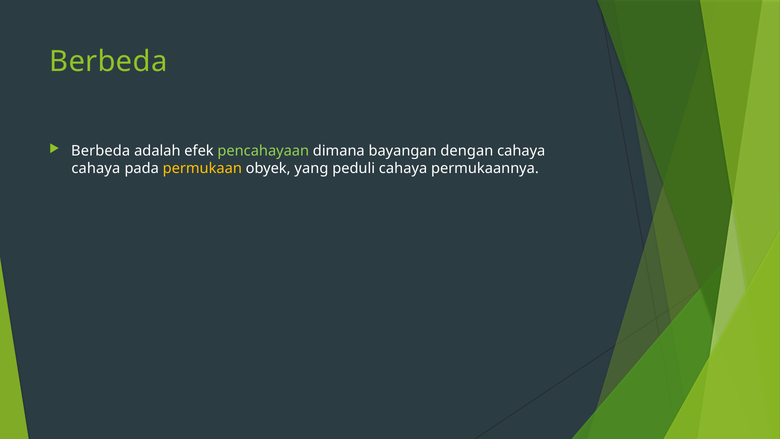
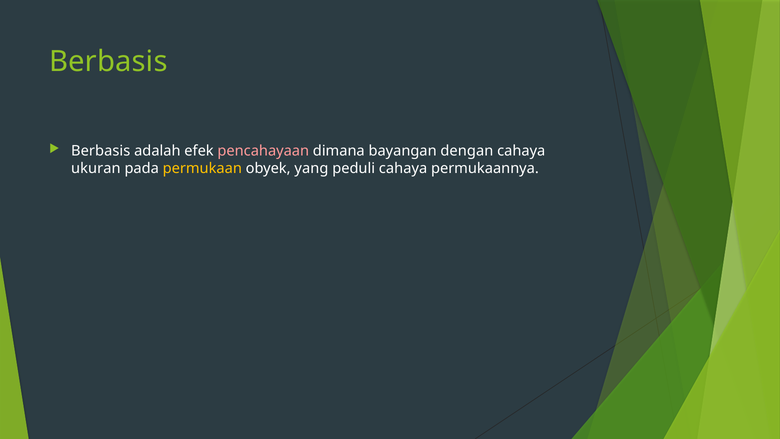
Berbeda at (108, 62): Berbeda -> Berbasis
Berbeda at (101, 151): Berbeda -> Berbasis
pencahayaan colour: light green -> pink
cahaya at (96, 169): cahaya -> ukuran
